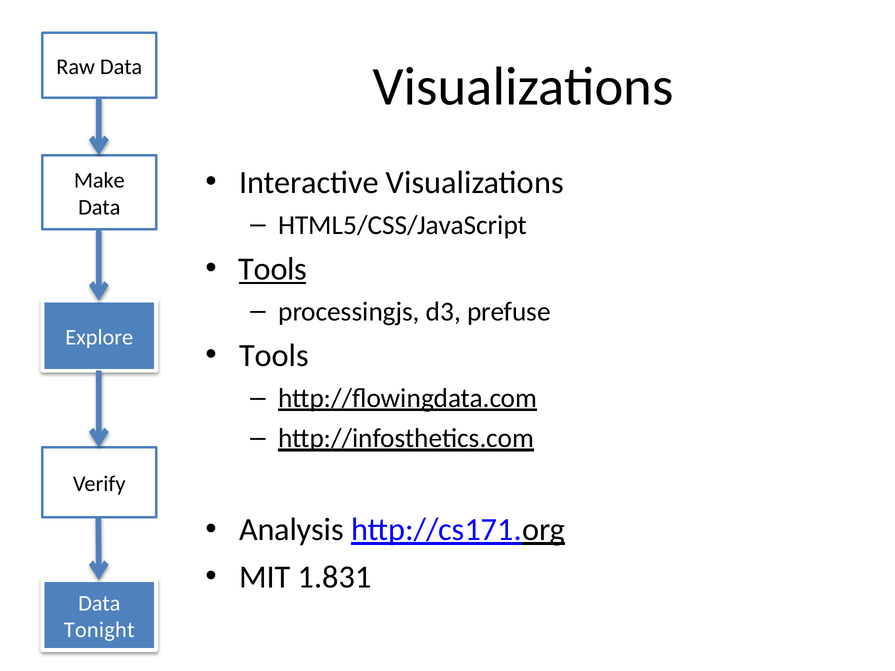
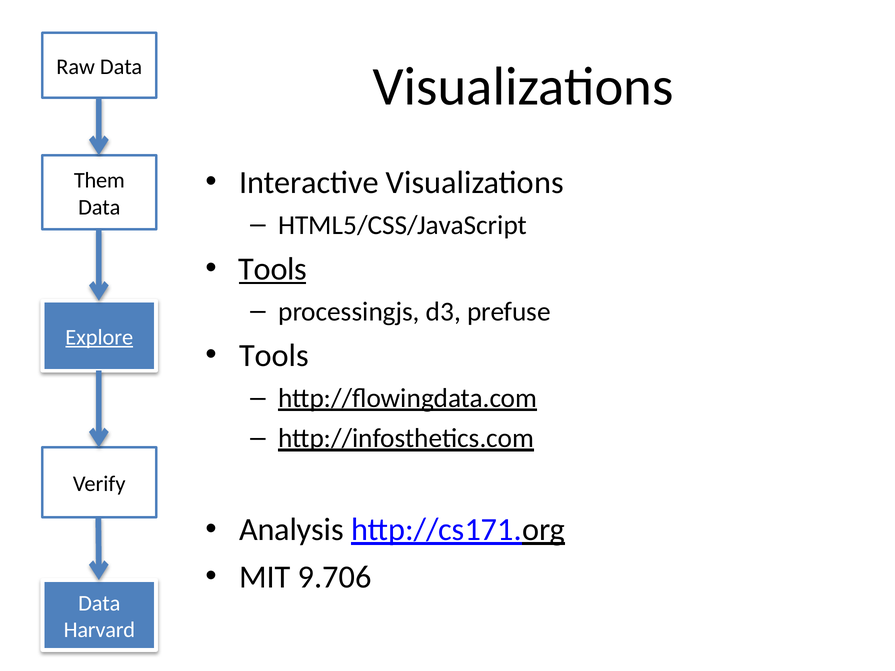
Make: Make -> Them
Explore underline: none -> present
1.831: 1.831 -> 9.706
Tonight: Tonight -> Harvard
